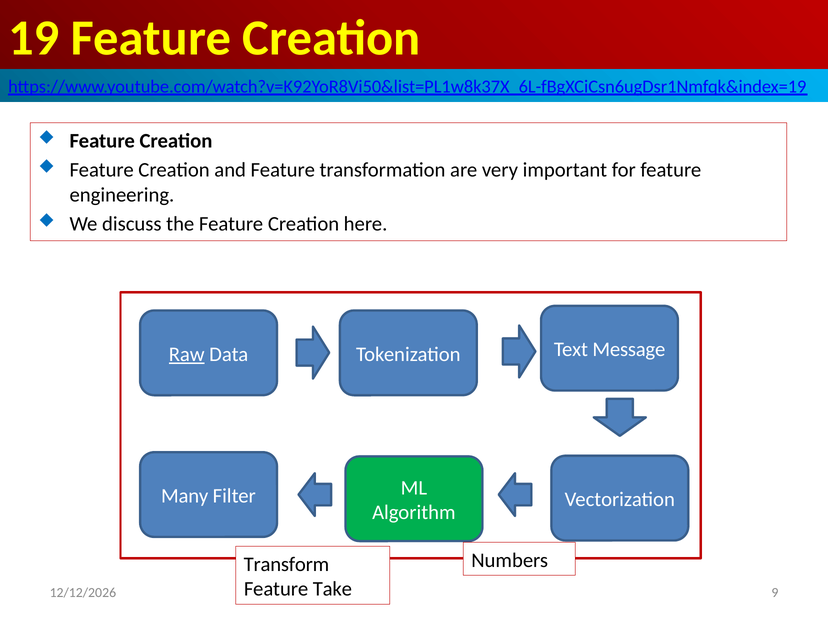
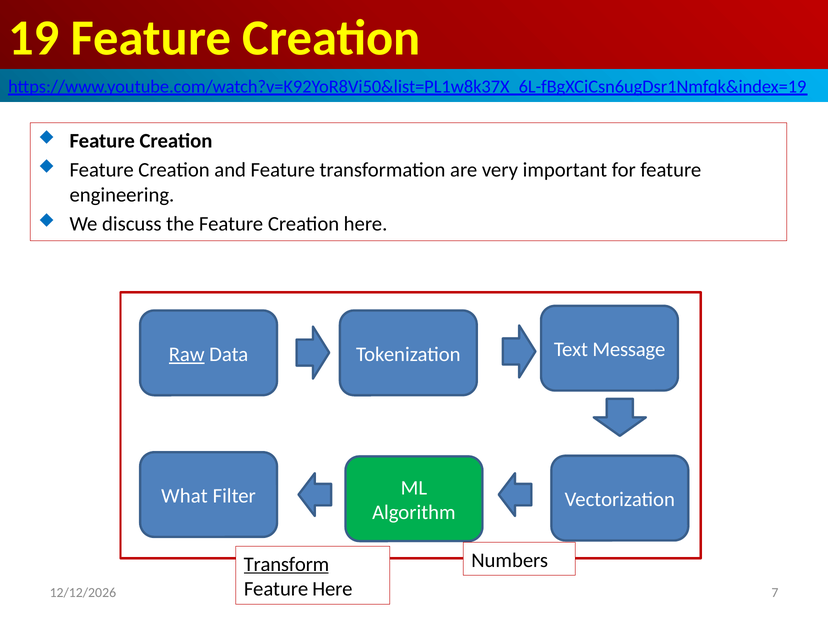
Many: Many -> What
Transform underline: none -> present
Feature Take: Take -> Here
9: 9 -> 7
